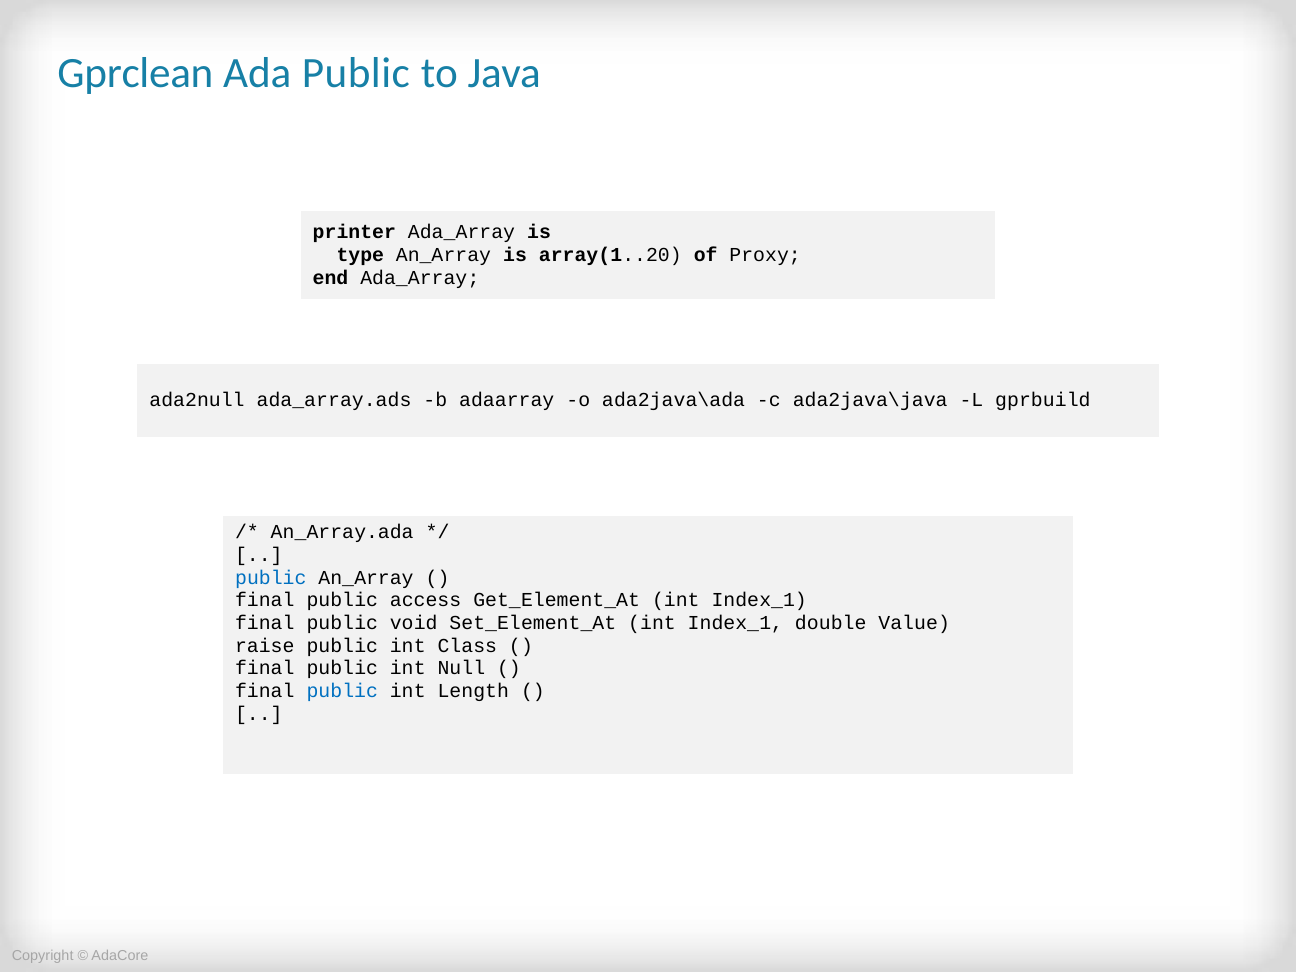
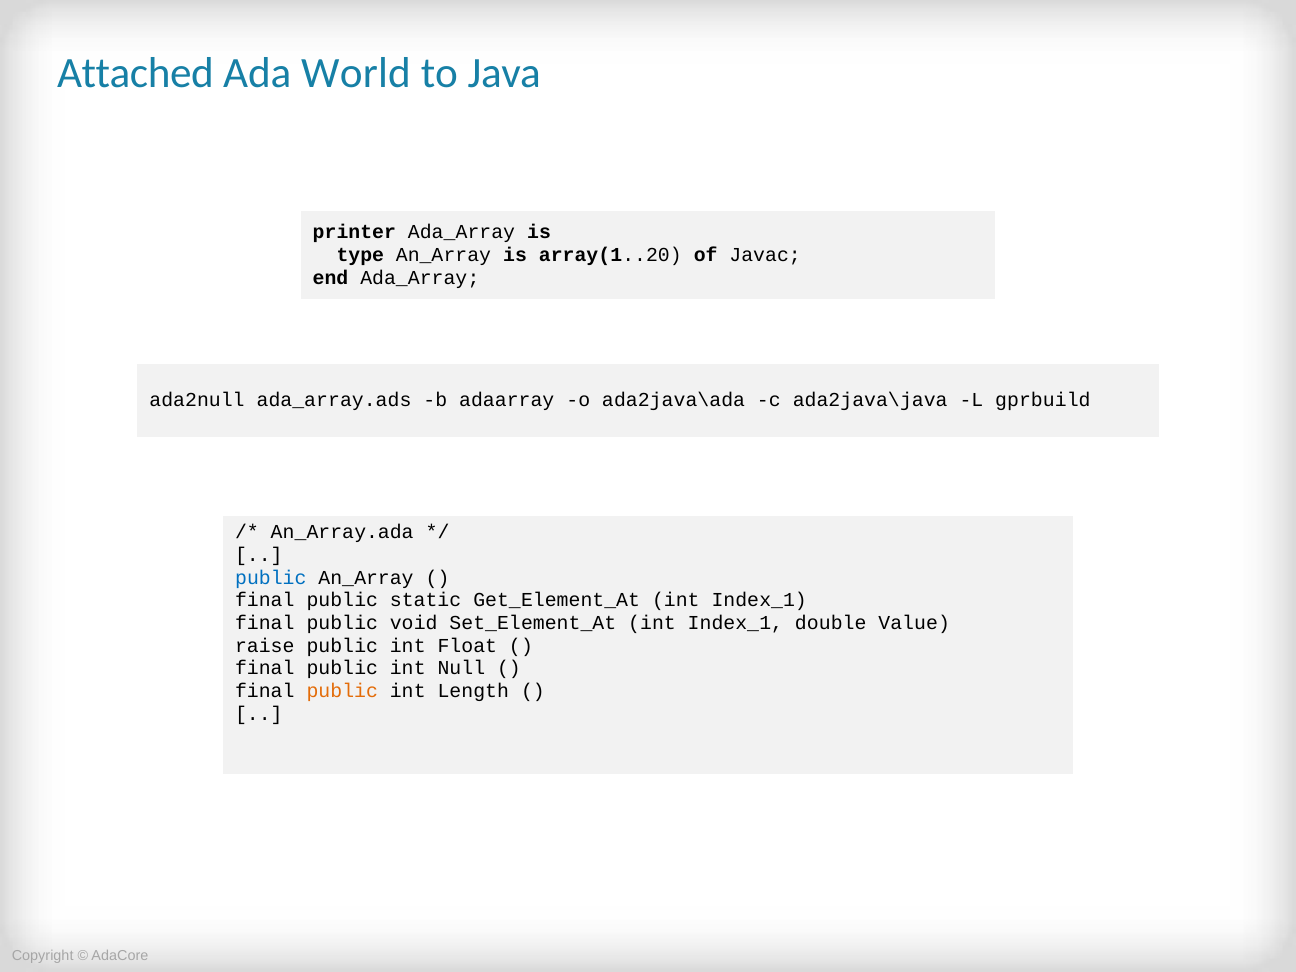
Gprclean: Gprclean -> Attached
Ada Public: Public -> World
Proxy: Proxy -> Javac
access: access -> static
Class: Class -> Float
public at (342, 691) colour: blue -> orange
